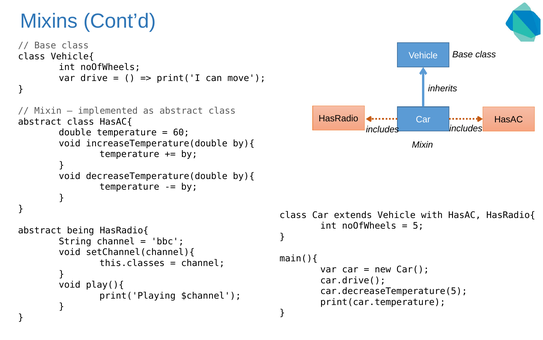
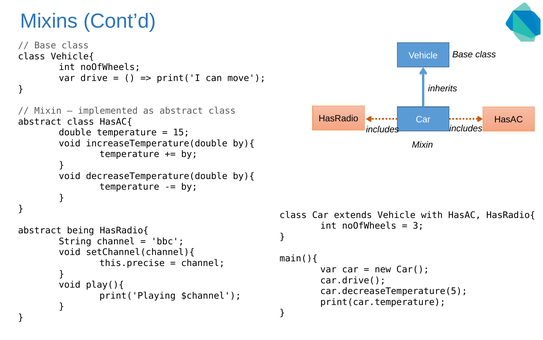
60: 60 -> 15
5: 5 -> 3
this.classes: this.classes -> this.precise
